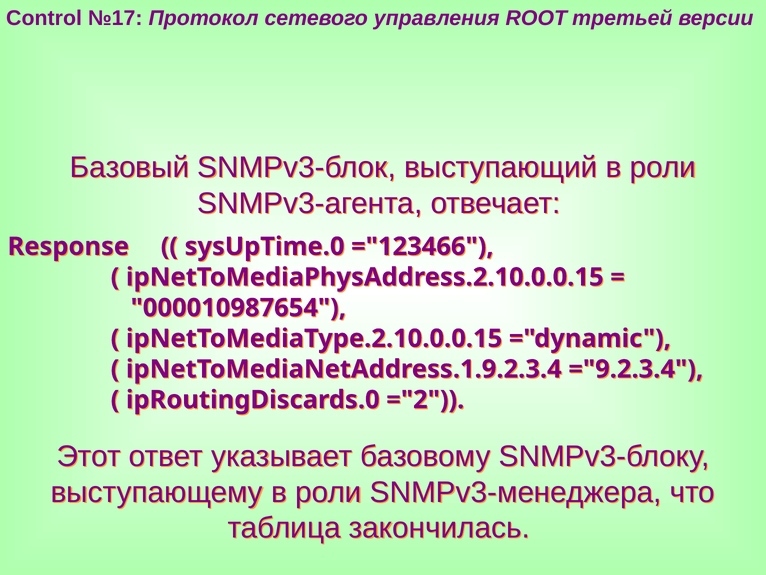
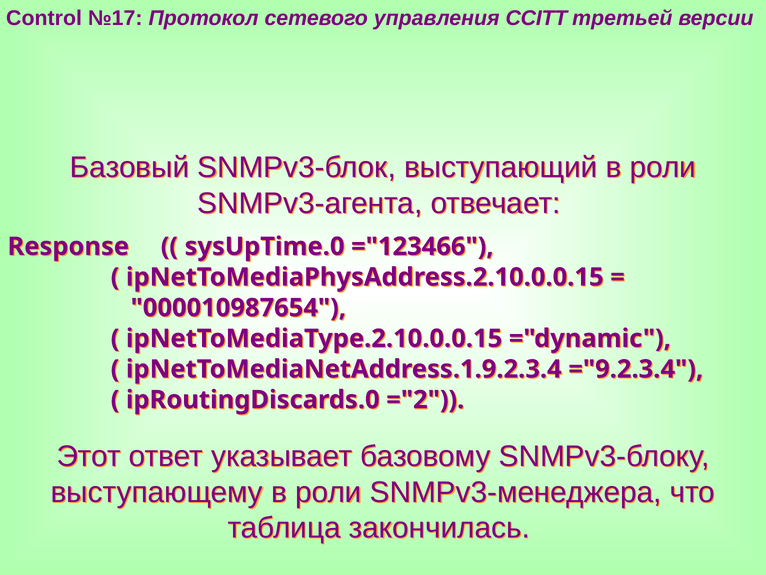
ROOT: ROOT -> CCITT
